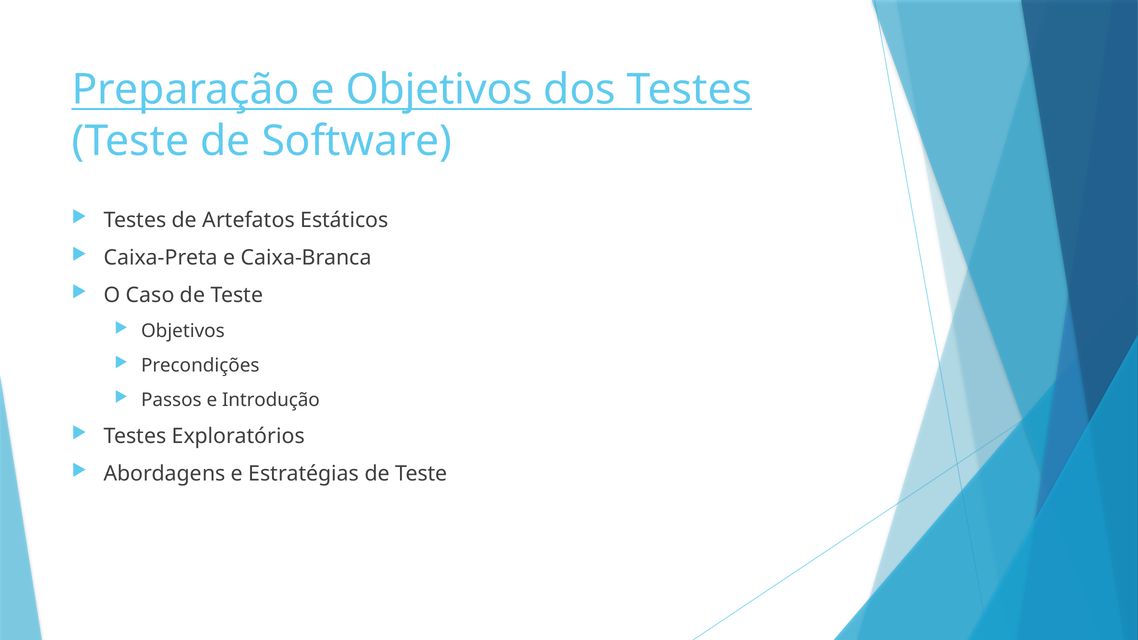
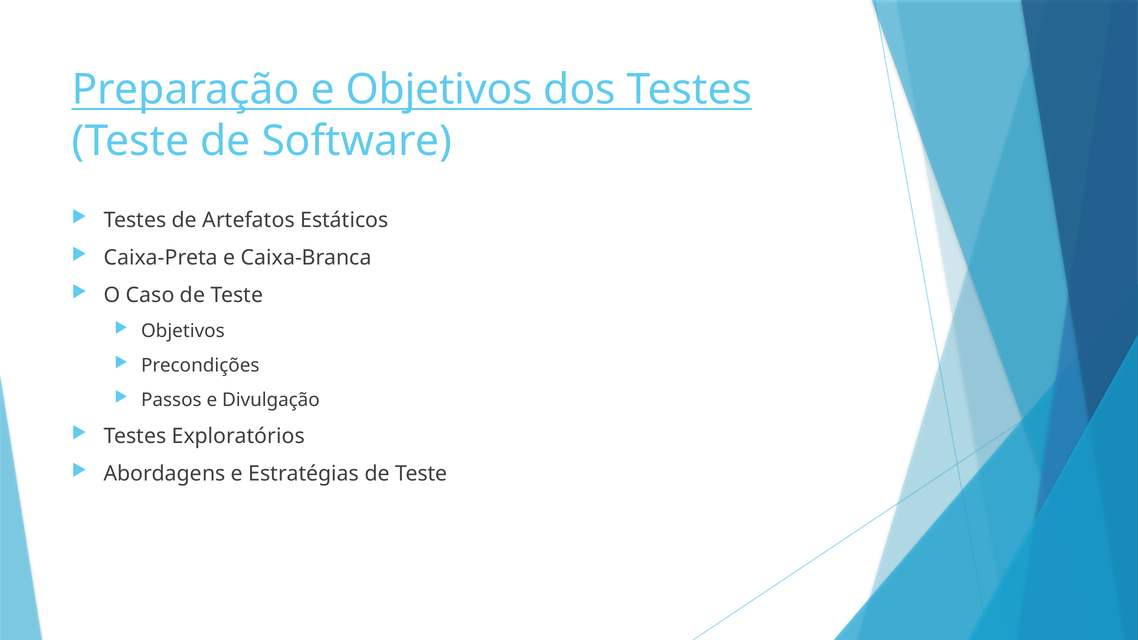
Introdução: Introdução -> Divulgação
